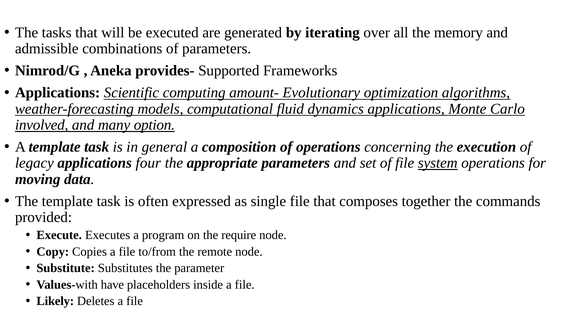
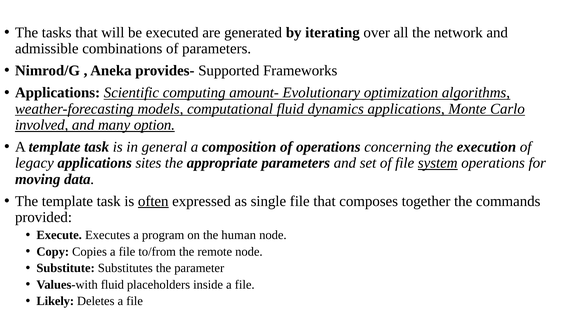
memory: memory -> network
four: four -> sites
often underline: none -> present
require: require -> human
Values-with have: have -> fluid
